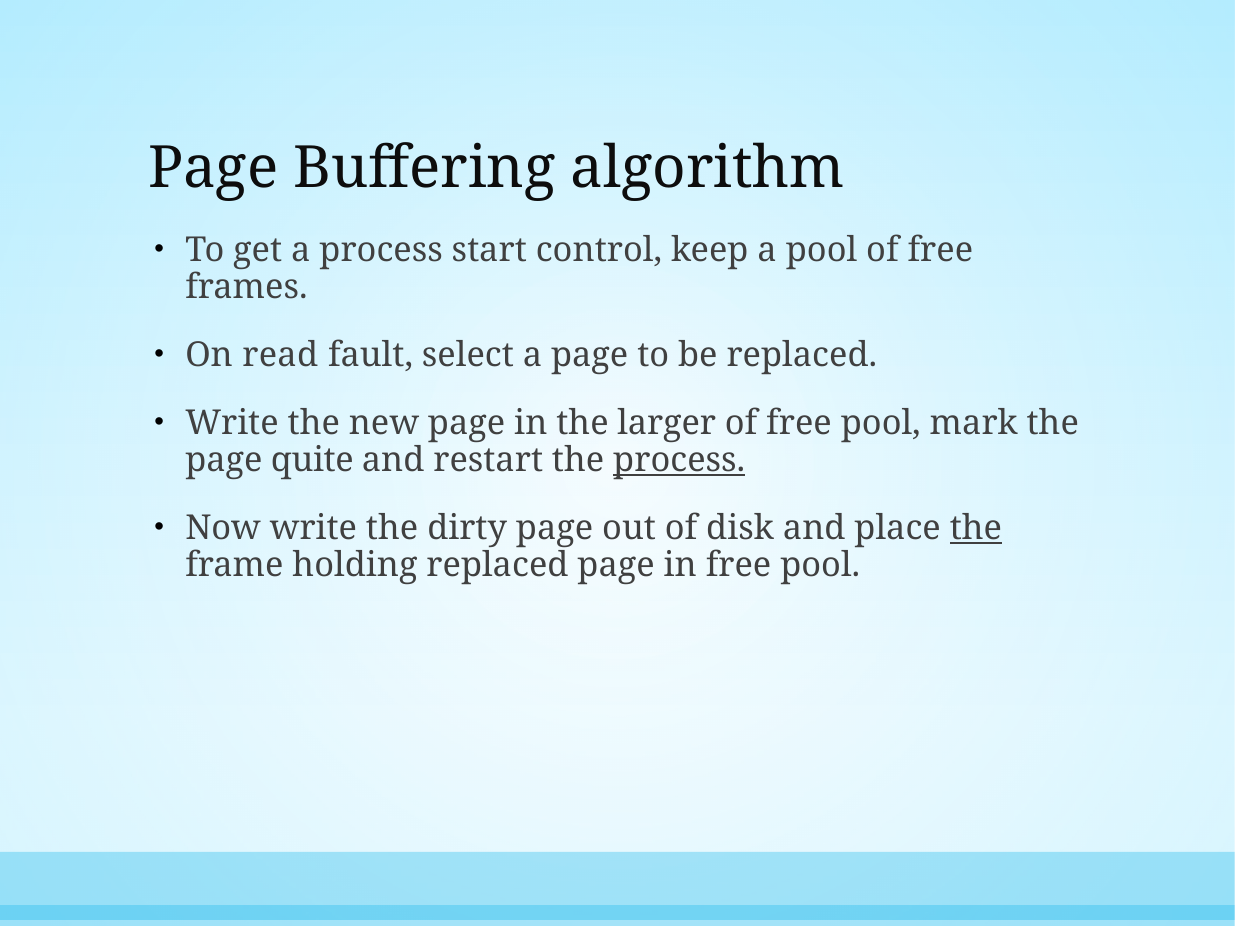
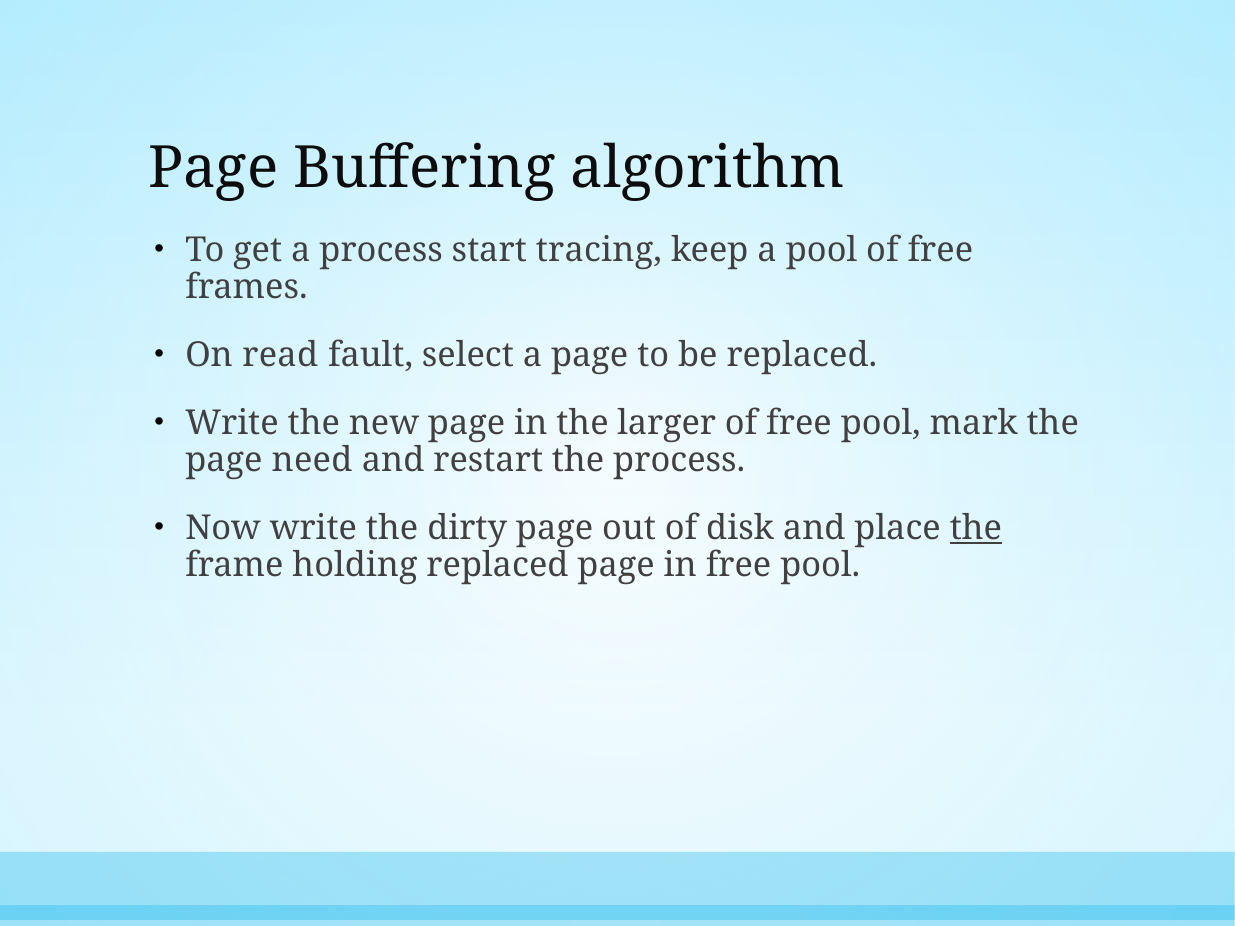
control: control -> tracing
quite: quite -> need
process at (679, 460) underline: present -> none
